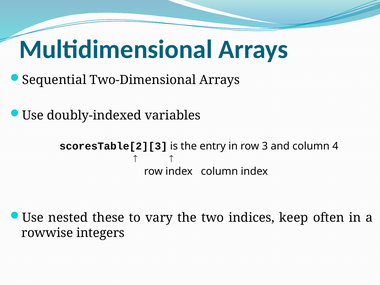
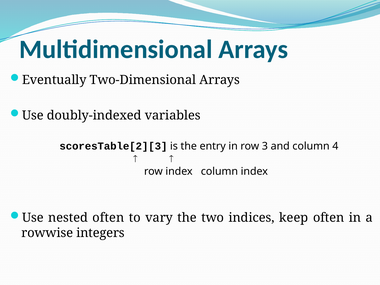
Sequential: Sequential -> Eventually
nested these: these -> often
